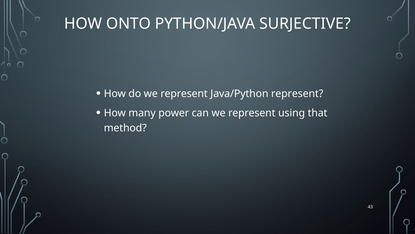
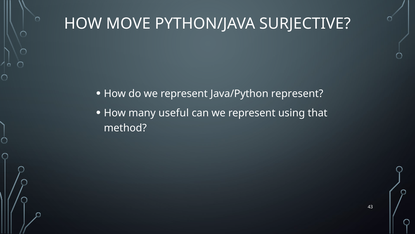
ONTO: ONTO -> MOVE
power: power -> useful
